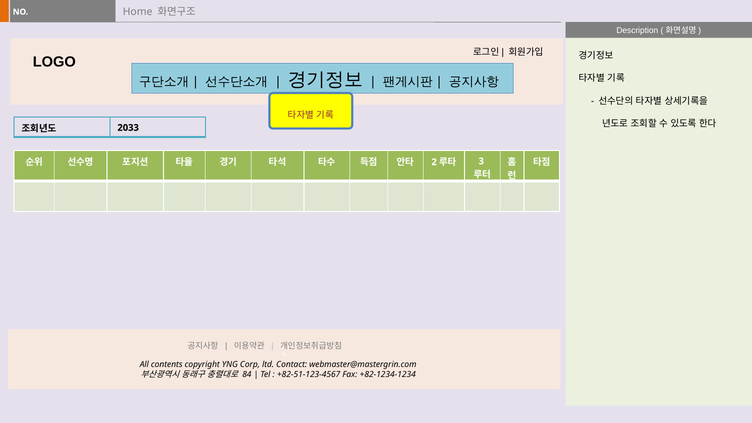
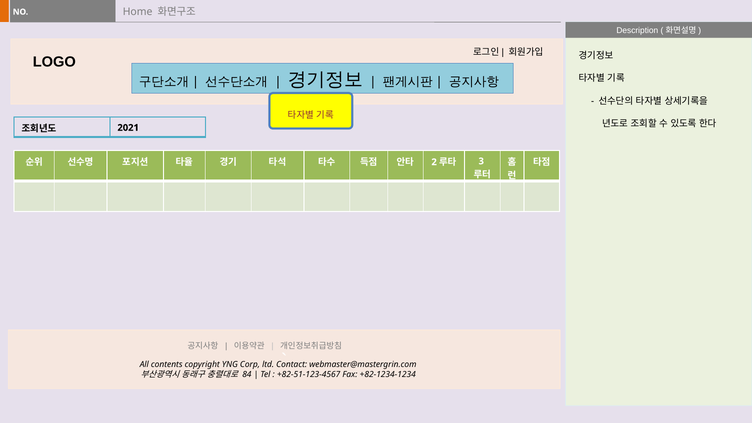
2033: 2033 -> 2021
